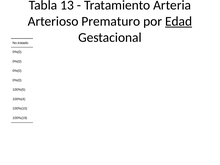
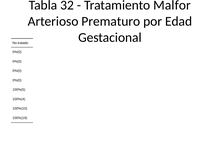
13: 13 -> 32
Arteria: Arteria -> Malfor
Edad underline: present -> none
